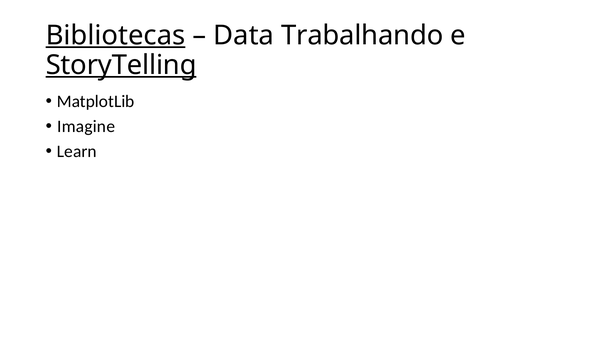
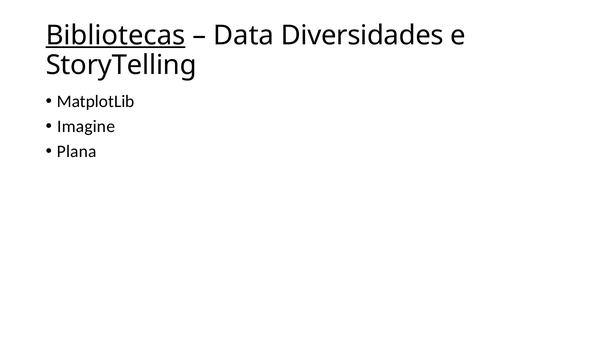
Trabalhando: Trabalhando -> Diversidades
StoryTelling underline: present -> none
Learn: Learn -> Plana
